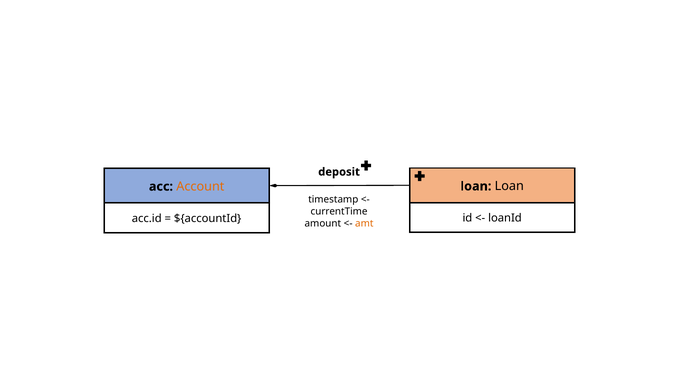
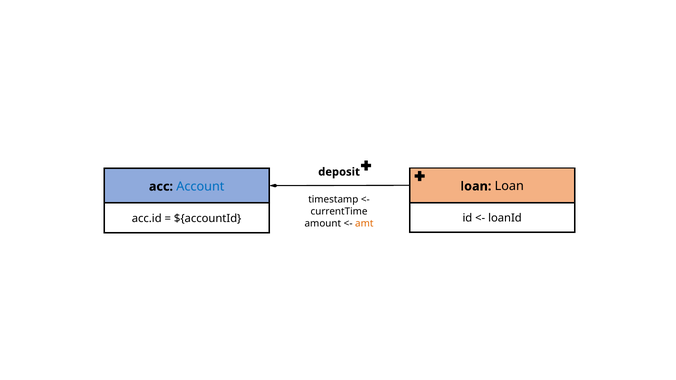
Account colour: orange -> blue
